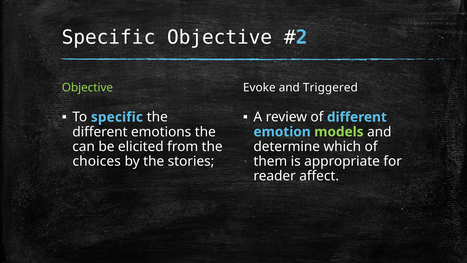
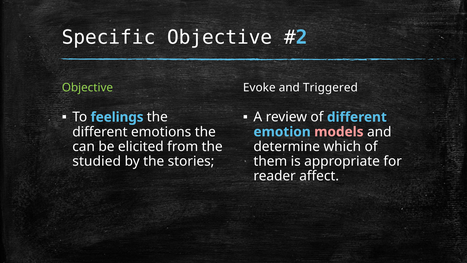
To specific: specific -> feelings
models colour: light green -> pink
choices: choices -> studied
